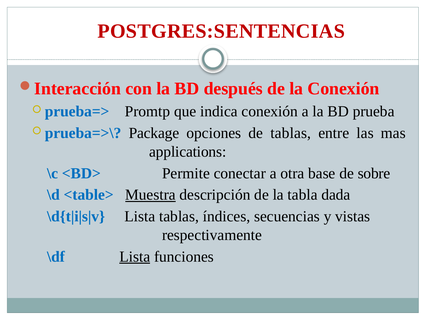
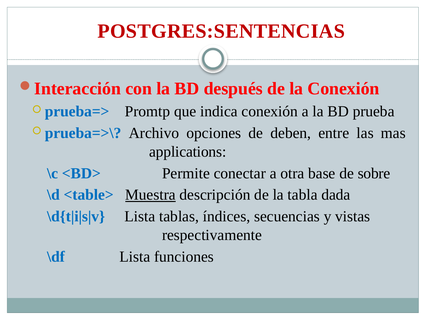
Package: Package -> Archivo
de tablas: tablas -> deben
Lista at (135, 256) underline: present -> none
